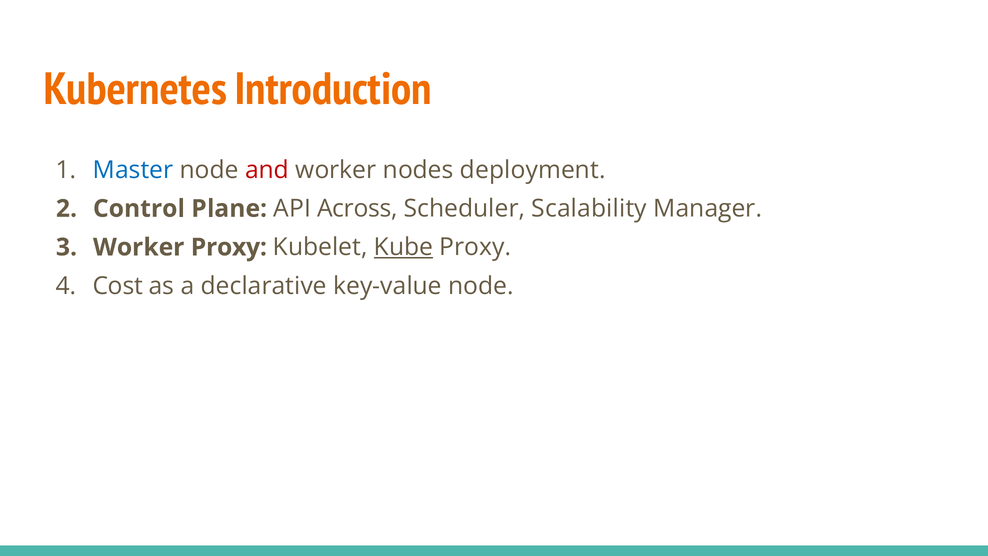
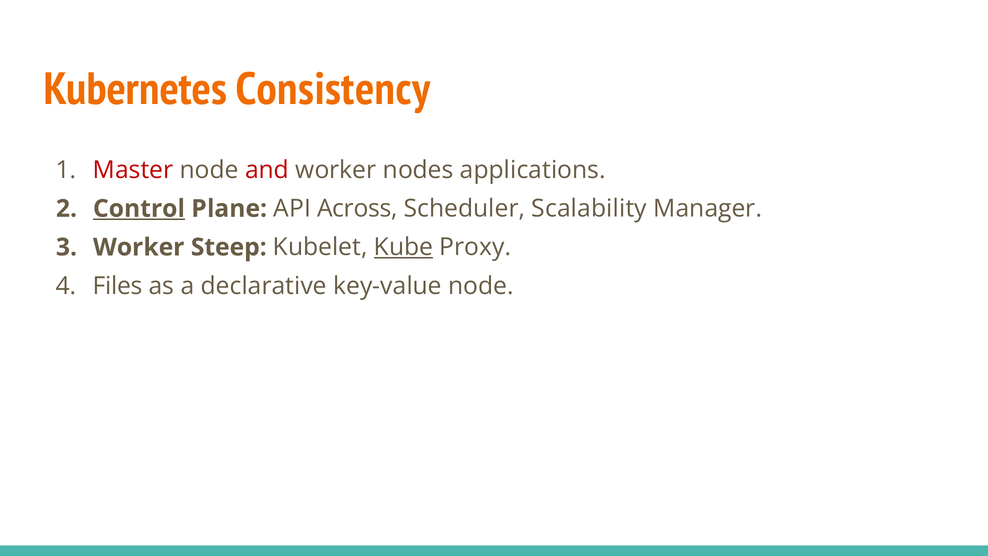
Introduction: Introduction -> Consistency
Master colour: blue -> red
deployment: deployment -> applications
Control underline: none -> present
Worker Proxy: Proxy -> Steep
Cost: Cost -> Files
